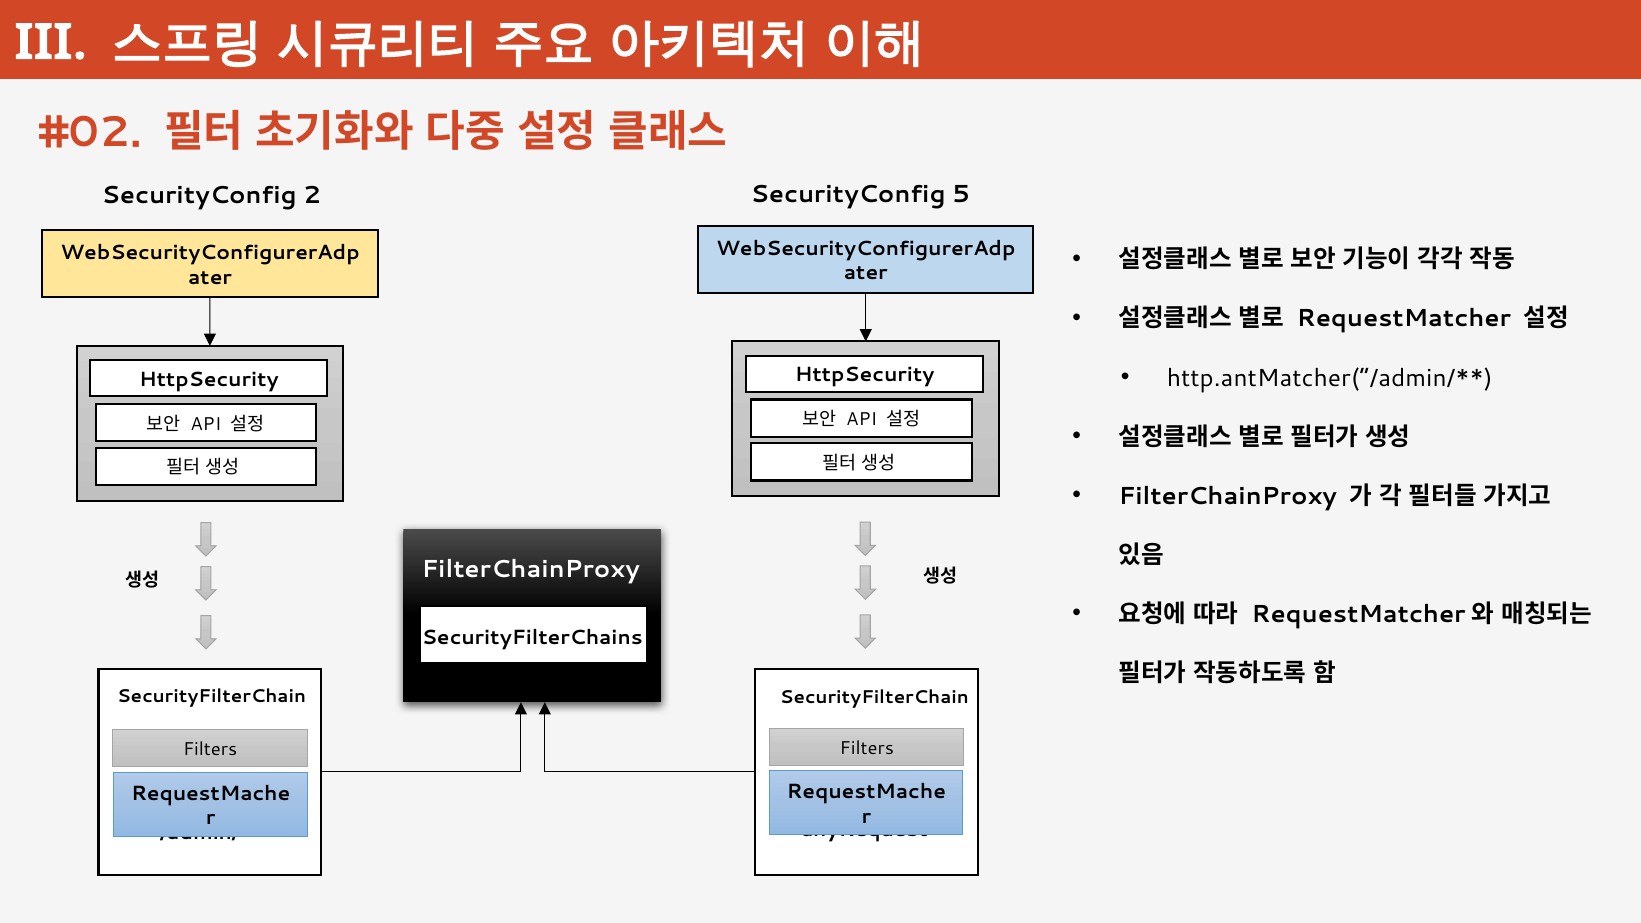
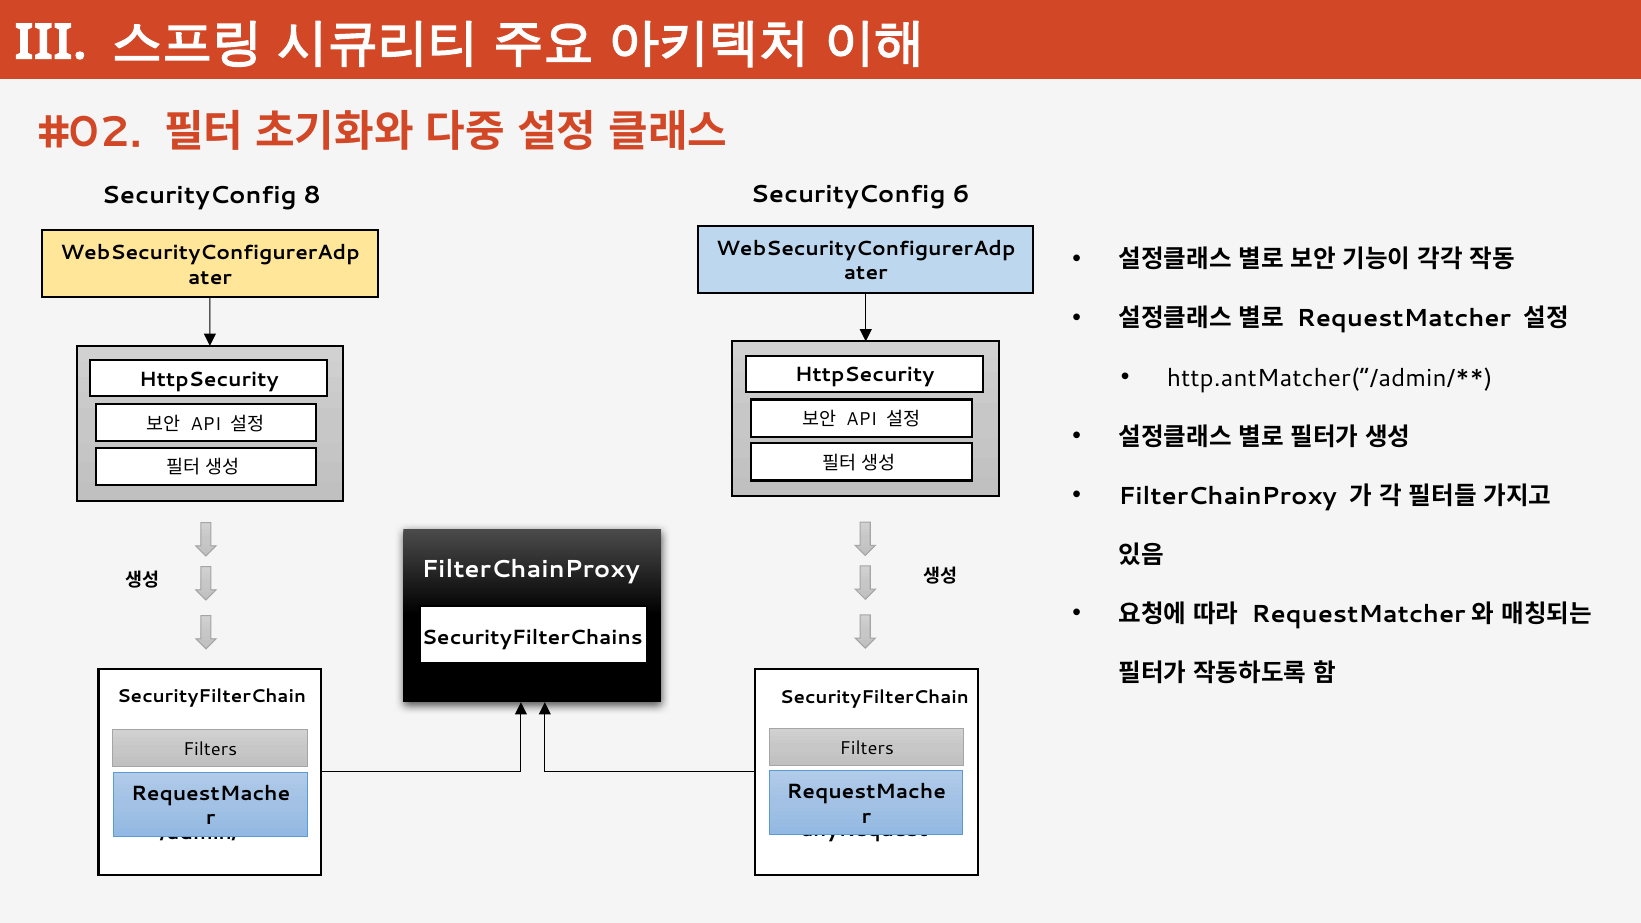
2: 2 -> 8
5: 5 -> 6
